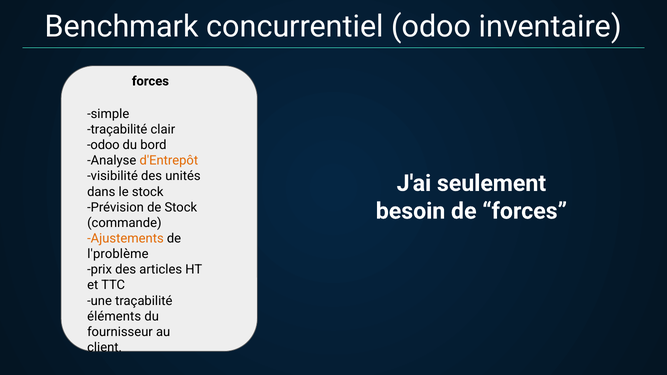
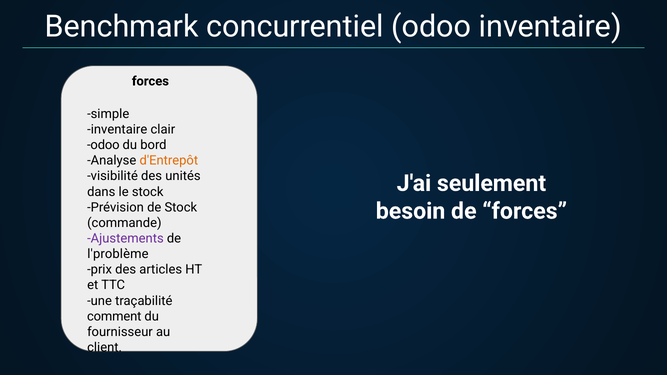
traçabilité at (117, 130): traçabilité -> inventaire
Ajustements colour: orange -> purple
éléments: éléments -> comment
